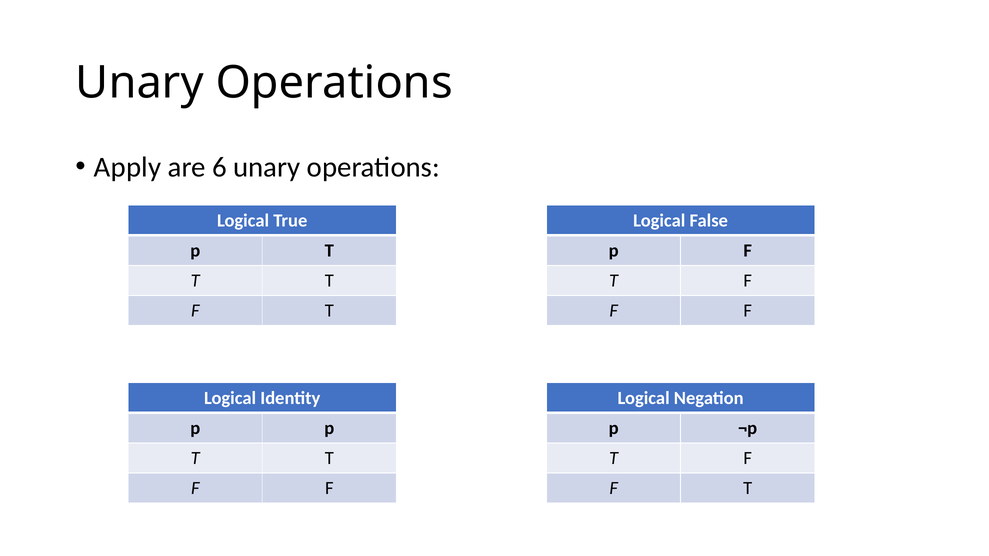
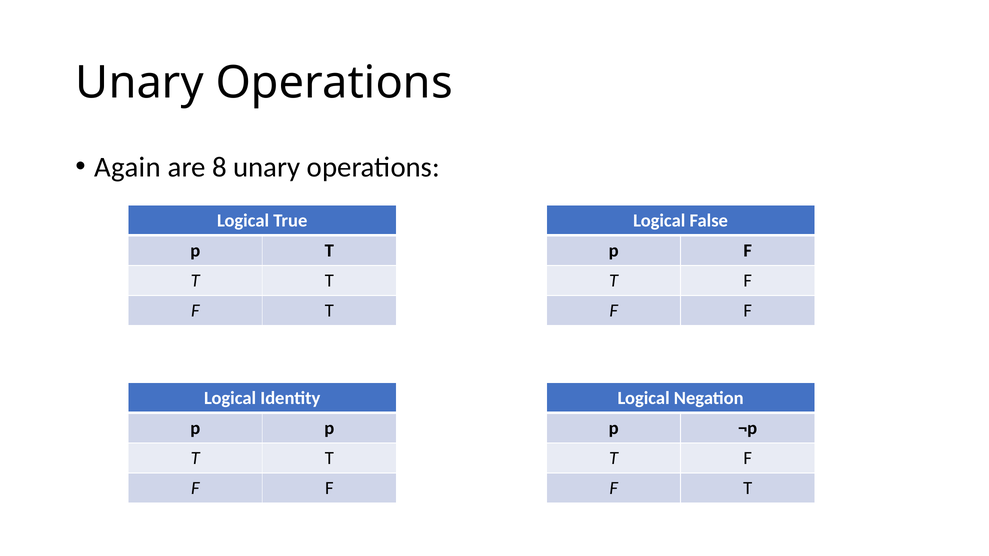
Apply: Apply -> Again
6: 6 -> 8
